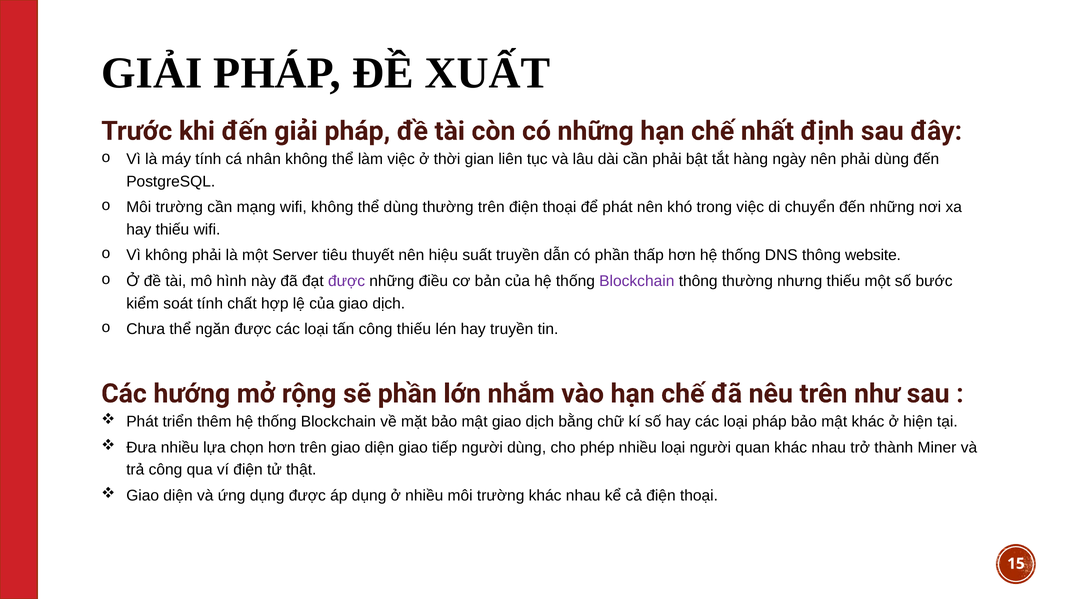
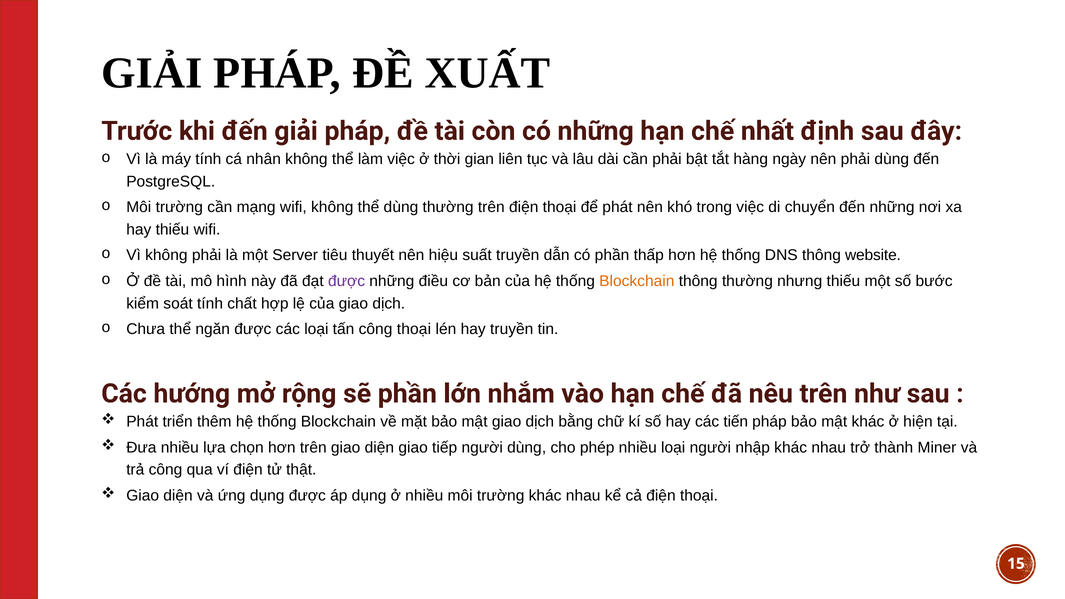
Blockchain at (637, 281) colour: purple -> orange
công thiếu: thiếu -> thoại
hay các loại: loại -> tiến
quan: quan -> nhập
